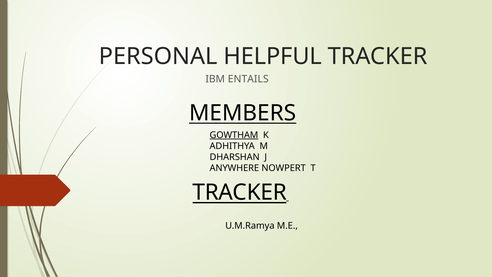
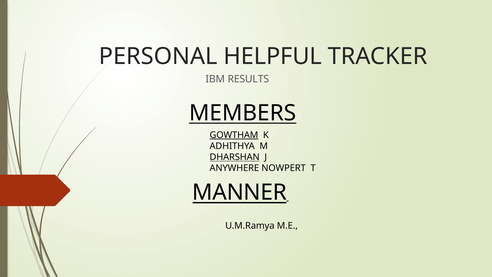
ENTAILS: ENTAILS -> RESULTS
DHARSHAN underline: none -> present
TRACKER at (240, 192): TRACKER -> MANNER
